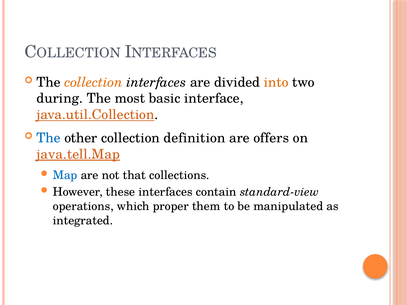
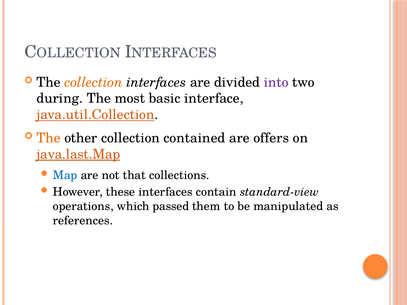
into colour: orange -> purple
The at (49, 138) colour: blue -> orange
definition: definition -> contained
java.tell.Map: java.tell.Map -> java.last.Map
proper: proper -> passed
integrated: integrated -> references
